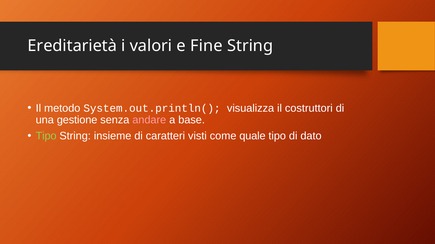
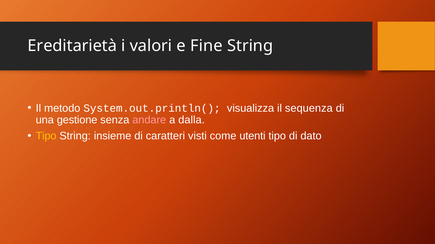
costruttori: costruttori -> sequenza
base: base -> dalla
Tipo at (46, 136) colour: light green -> yellow
quale: quale -> utenti
